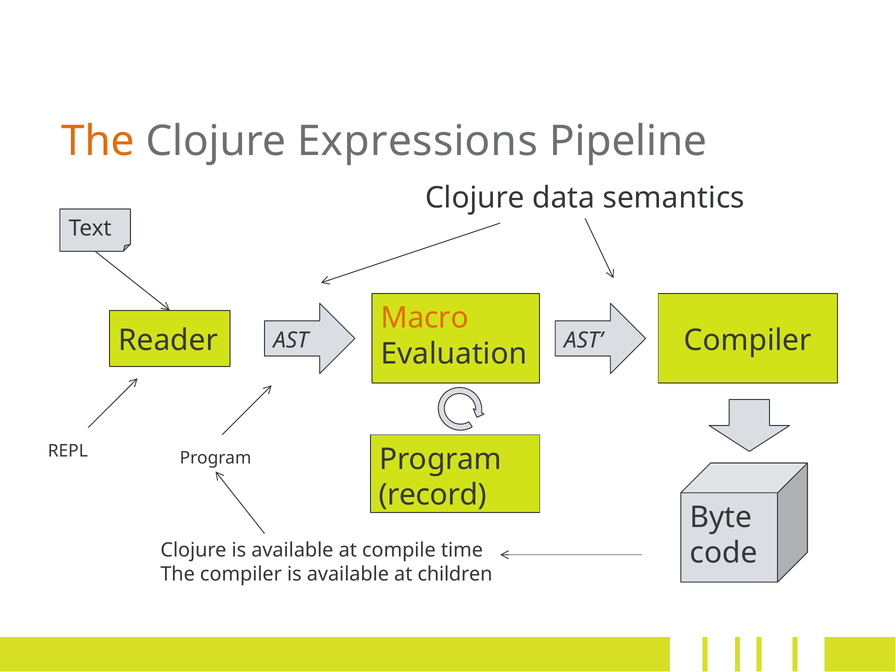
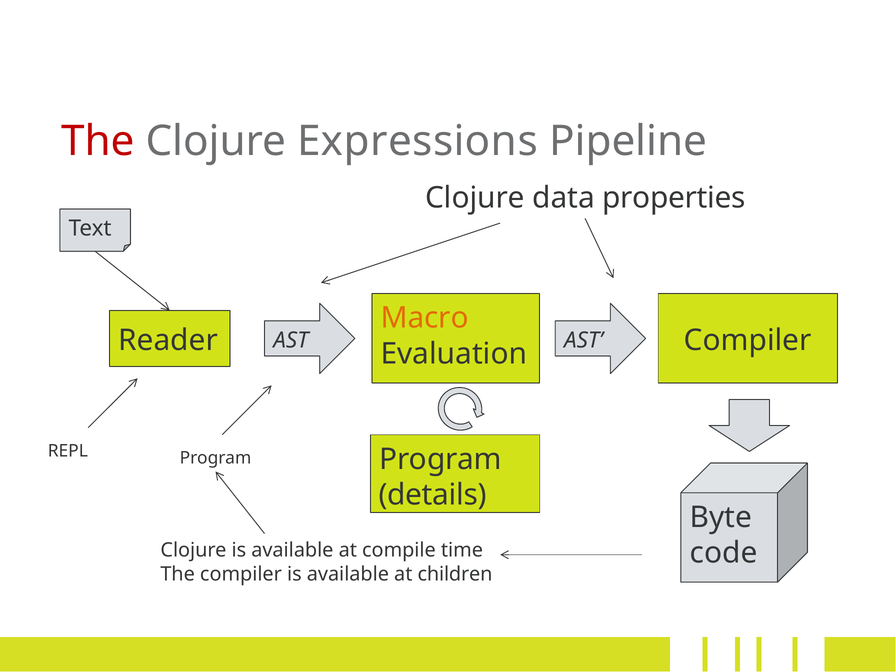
The at (98, 141) colour: orange -> red
semantics: semantics -> properties
record: record -> details
